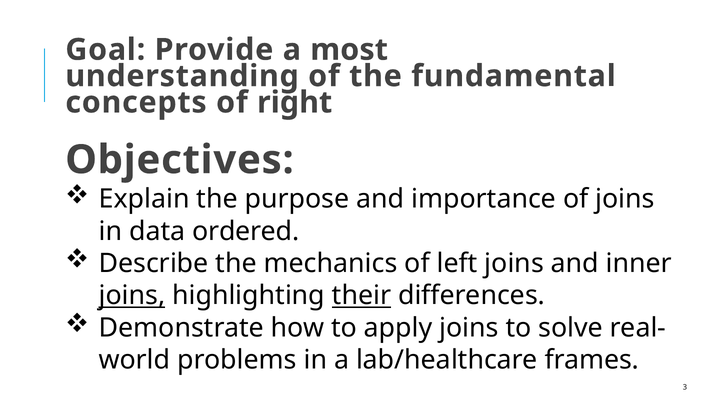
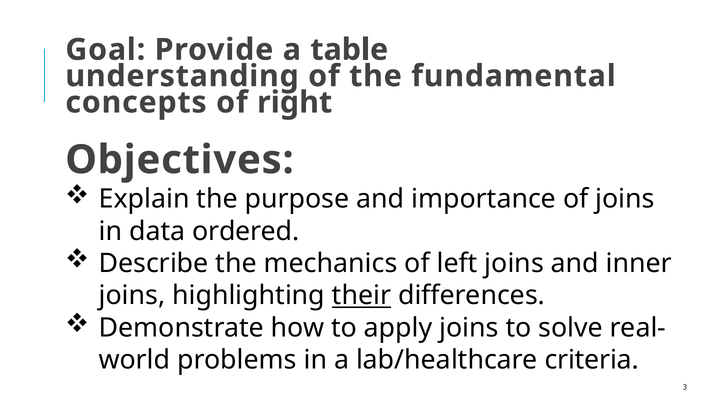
most: most -> table
joins at (132, 295) underline: present -> none
frames: frames -> criteria
